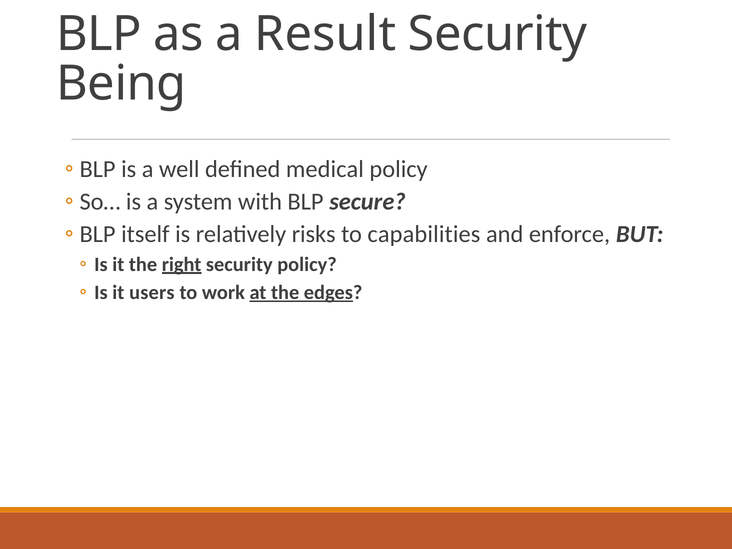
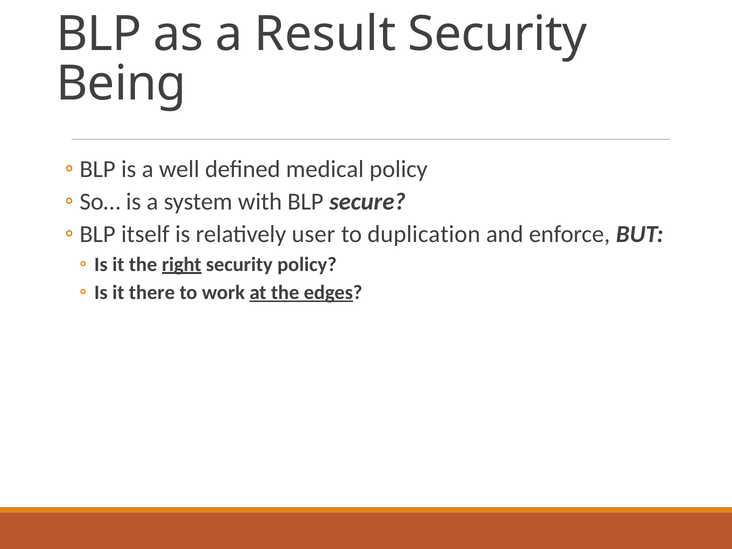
risks: risks -> user
capabilities: capabilities -> duplication
users: users -> there
